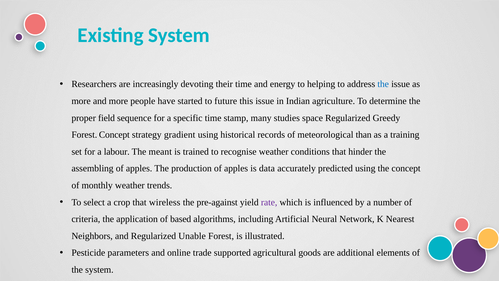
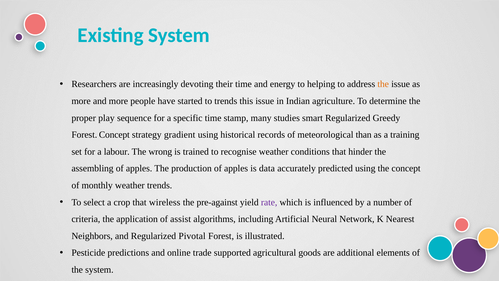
the at (383, 84) colour: blue -> orange
to future: future -> trends
field: field -> play
space: space -> smart
meant: meant -> wrong
based: based -> assist
Unable: Unable -> Pivotal
parameters: parameters -> predictions
